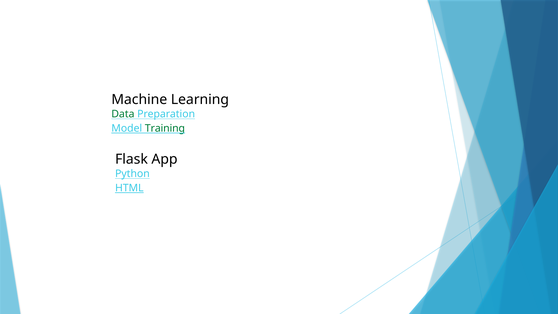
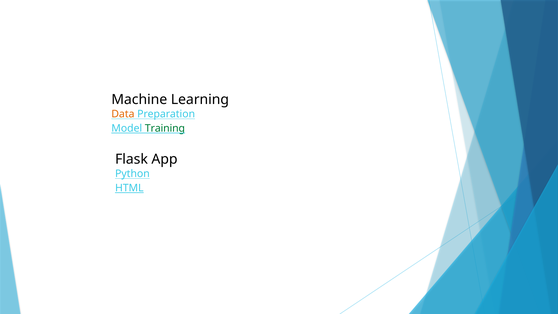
Data colour: green -> orange
